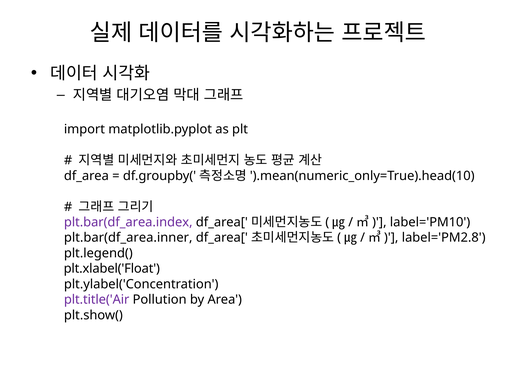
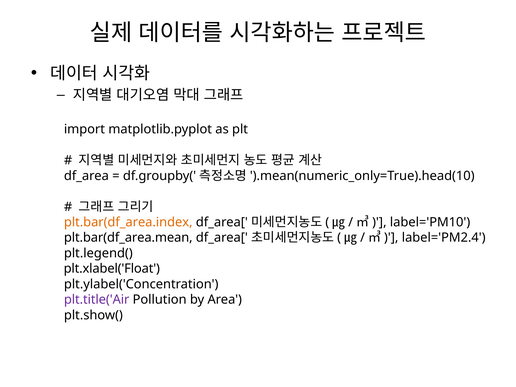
plt.bar(df_area.index colour: purple -> orange
plt.bar(df_area.inner: plt.bar(df_area.inner -> plt.bar(df_area.mean
label='PM2.8: label='PM2.8 -> label='PM2.4
